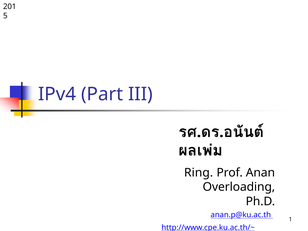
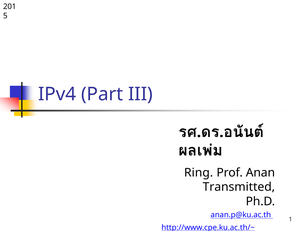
Overloading: Overloading -> Transmitted
